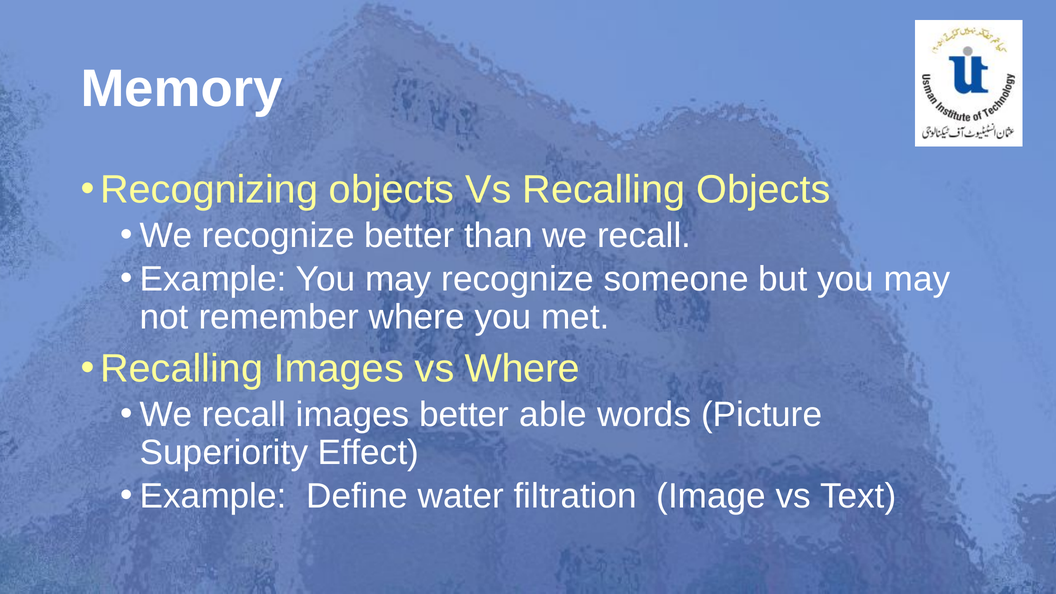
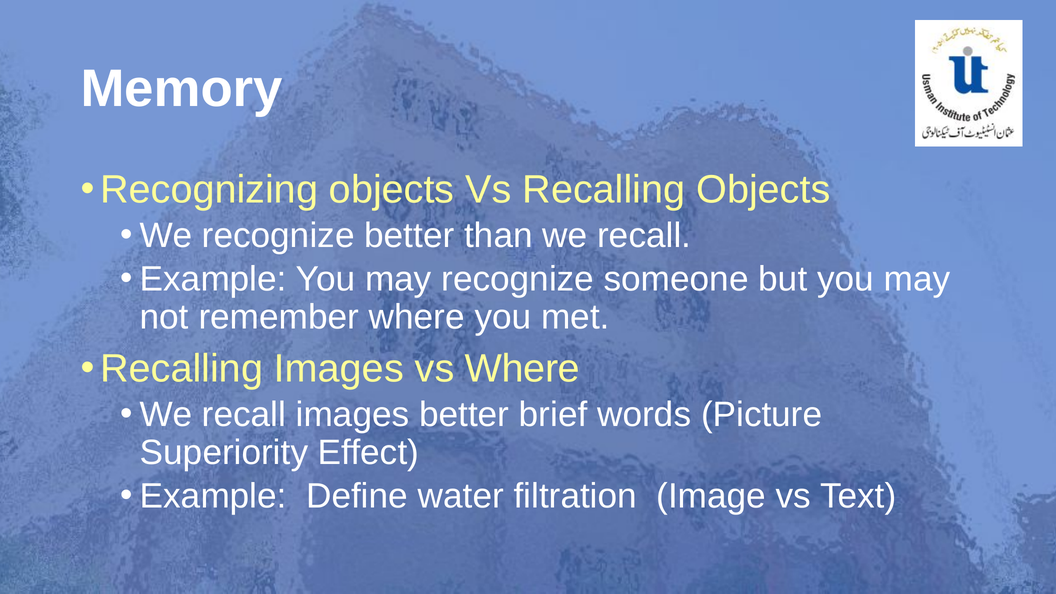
able: able -> brief
